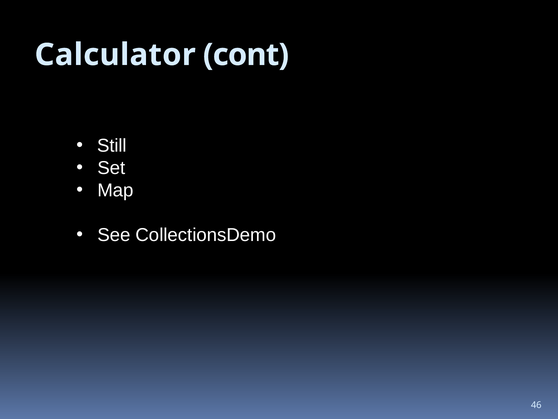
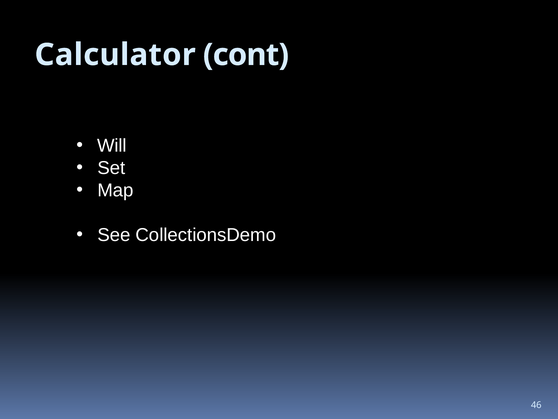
Still: Still -> Will
